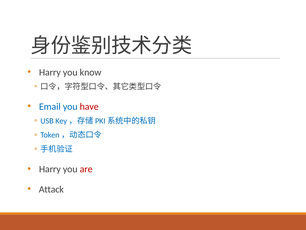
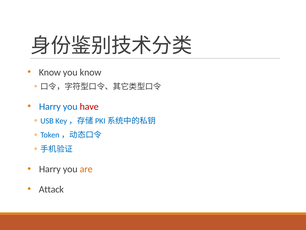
Harry at (50, 72): Harry -> Know
Email at (50, 106): Email -> Harry
are colour: red -> orange
